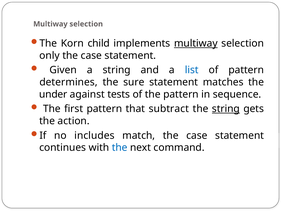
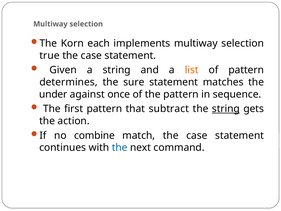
child: child -> each
multiway at (196, 43) underline: present -> none
only: only -> true
list colour: blue -> orange
tests: tests -> once
includes: includes -> combine
